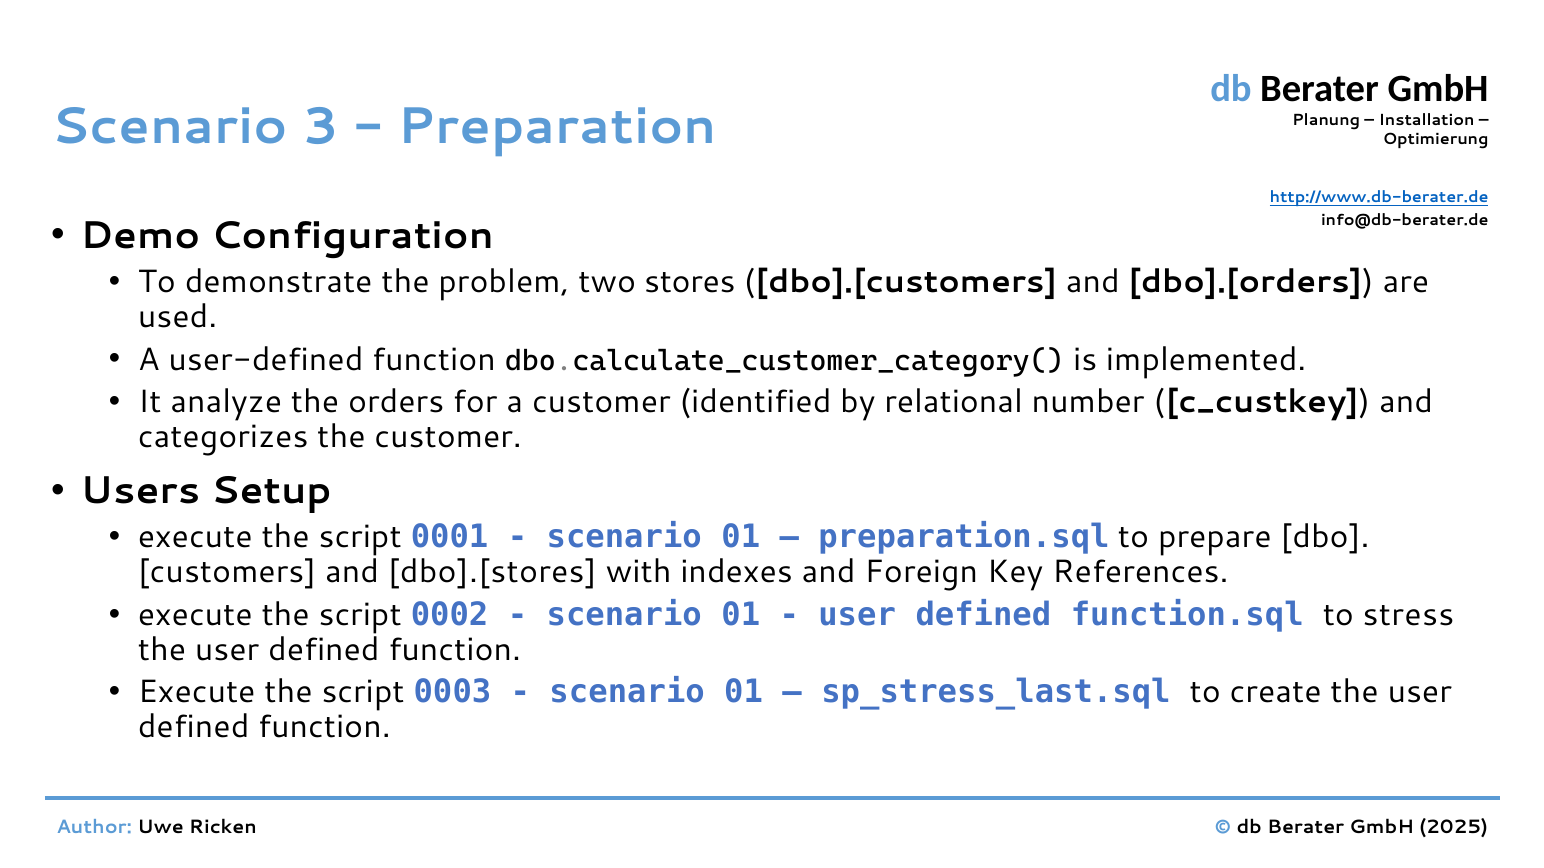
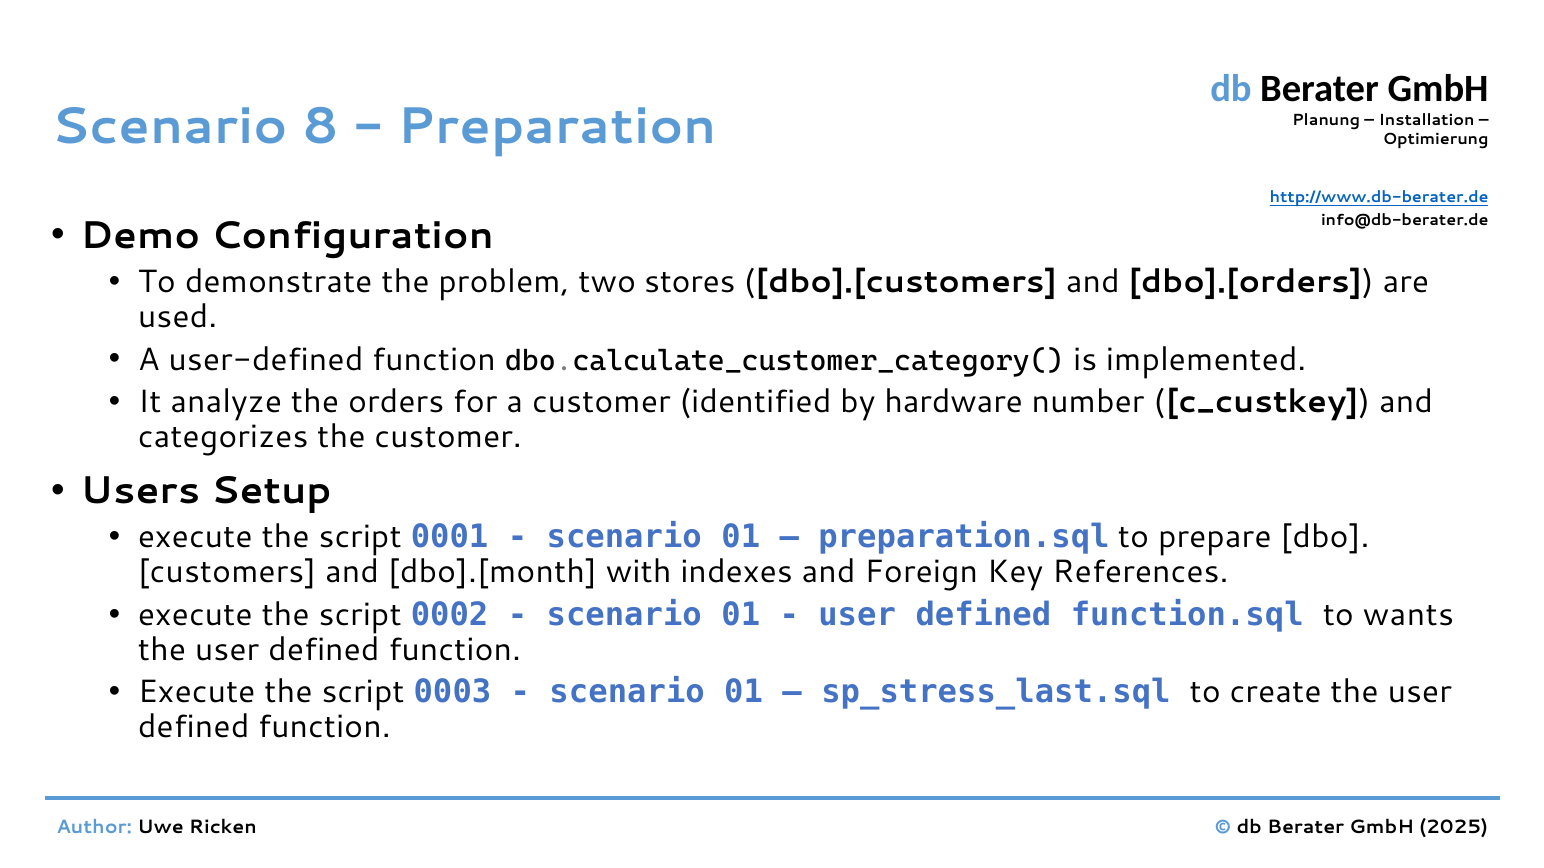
3: 3 -> 8
relational: relational -> hardware
dbo].[stores: dbo].[stores -> dbo].[month
stress: stress -> wants
